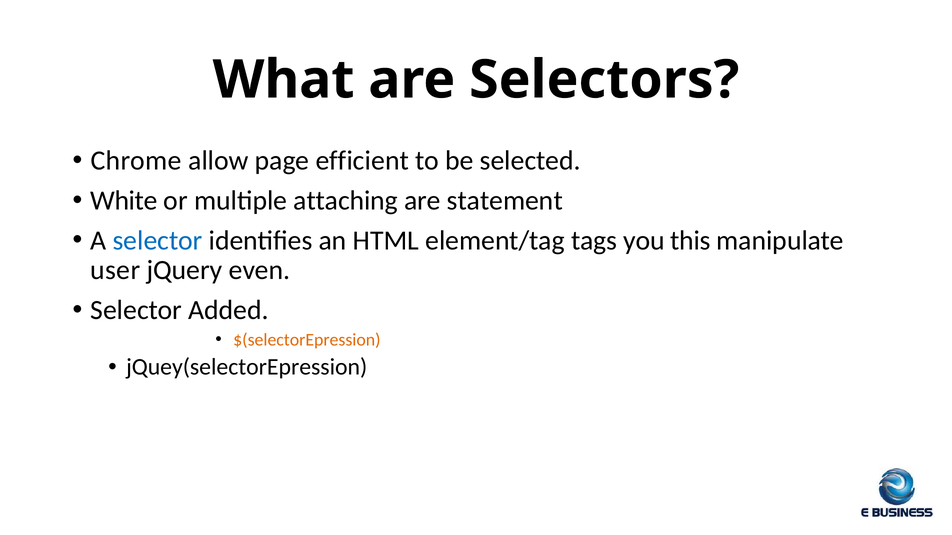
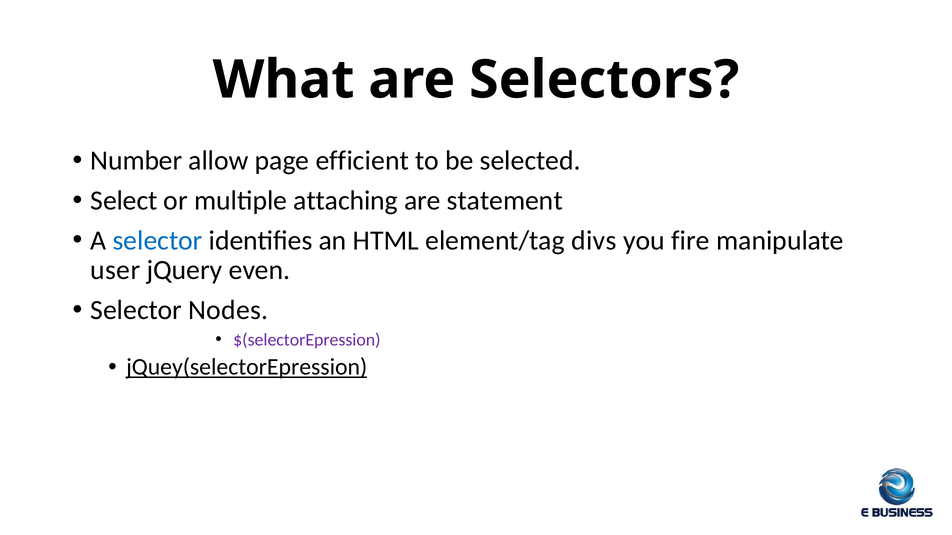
Chrome: Chrome -> Number
White: White -> Select
tags: tags -> divs
this: this -> fire
Added: Added -> Nodes
$(selectorEpression colour: orange -> purple
jQuey(selectorEpression underline: none -> present
